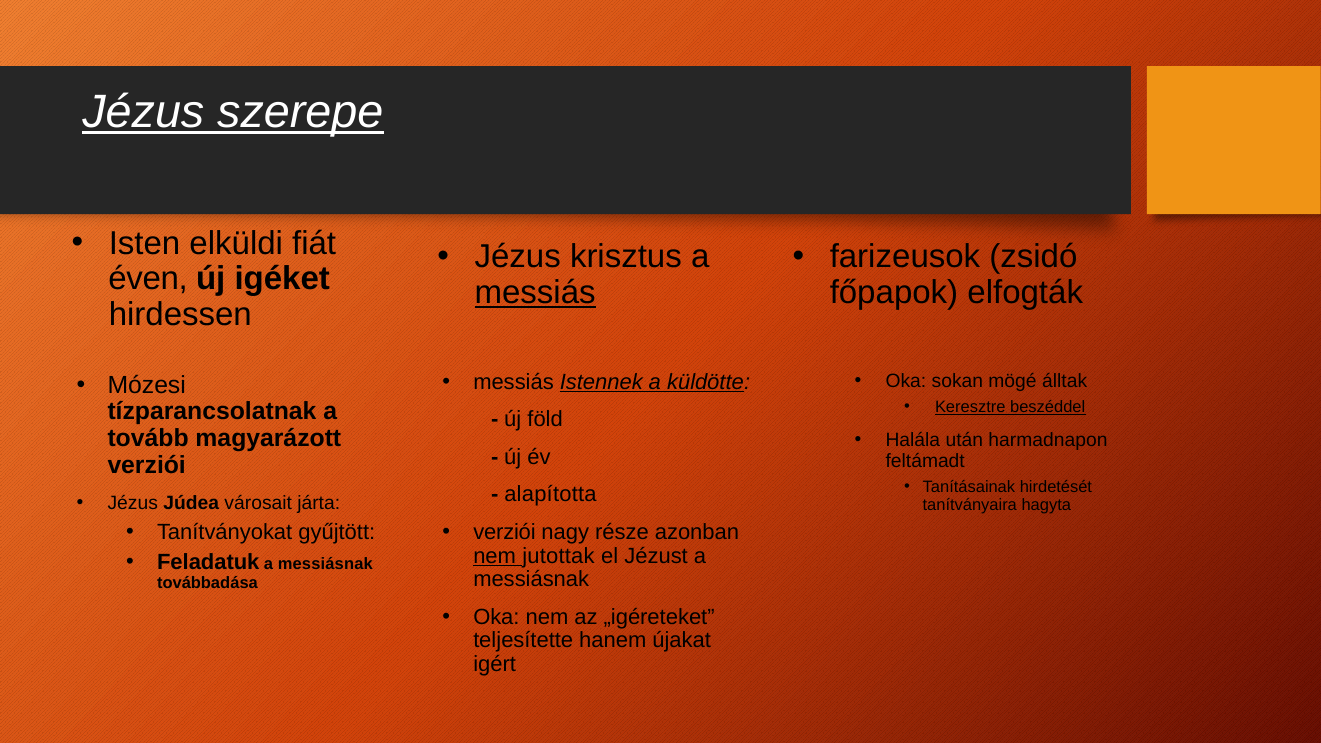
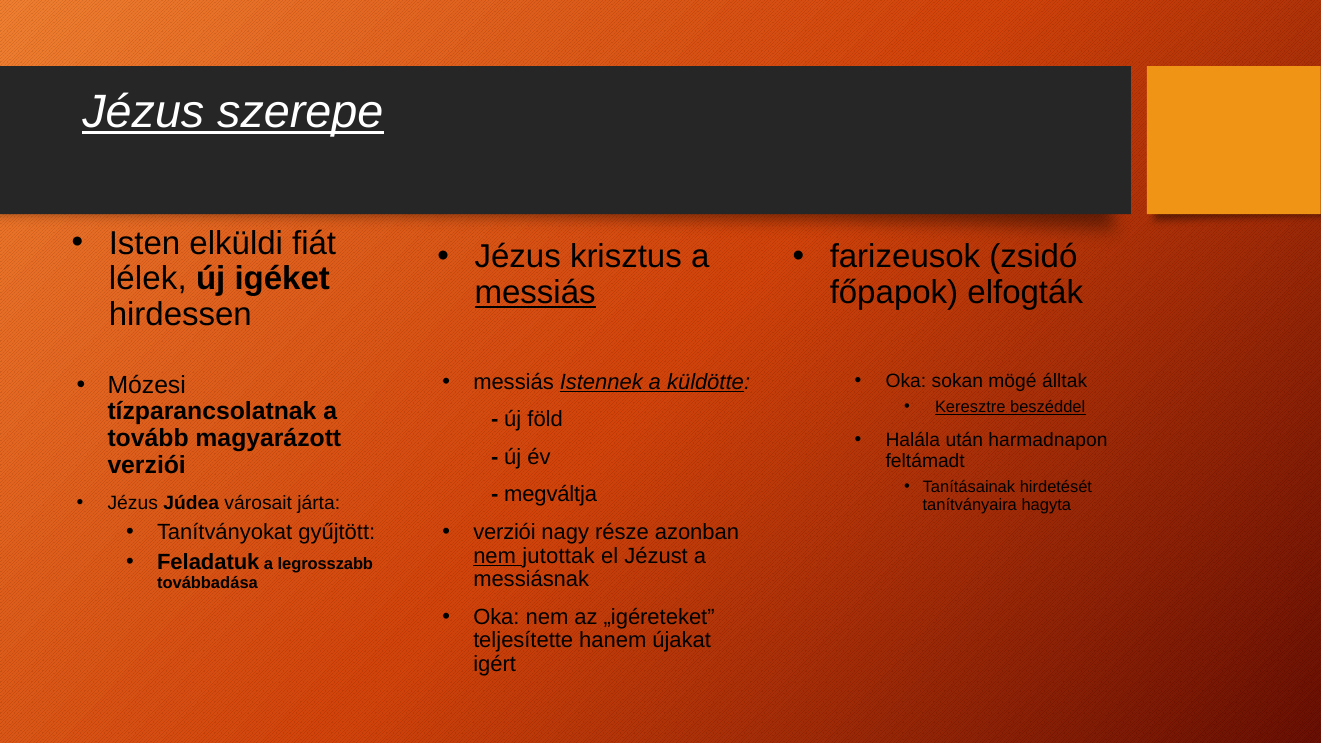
éven: éven -> lélek
alapította: alapította -> megváltja
Feladatuk a messiásnak: messiásnak -> legrosszabb
